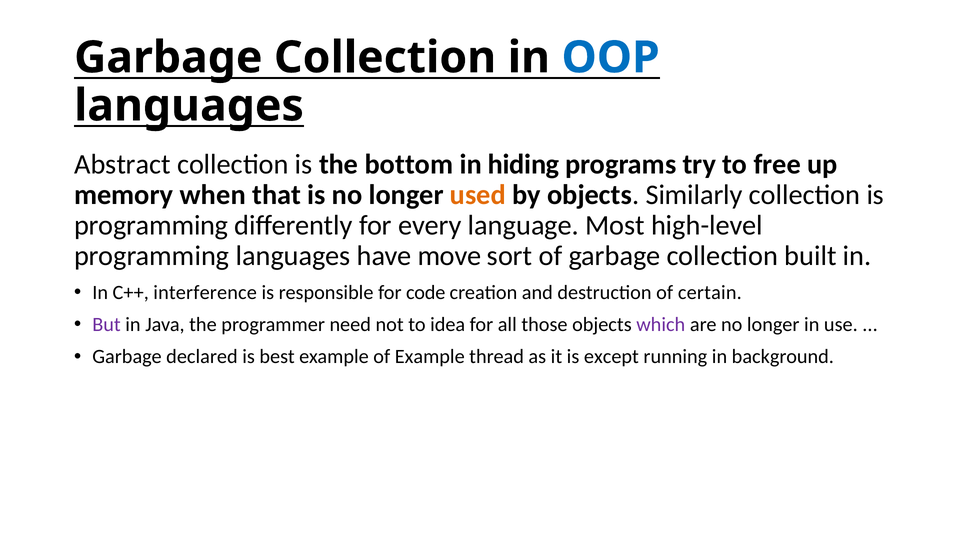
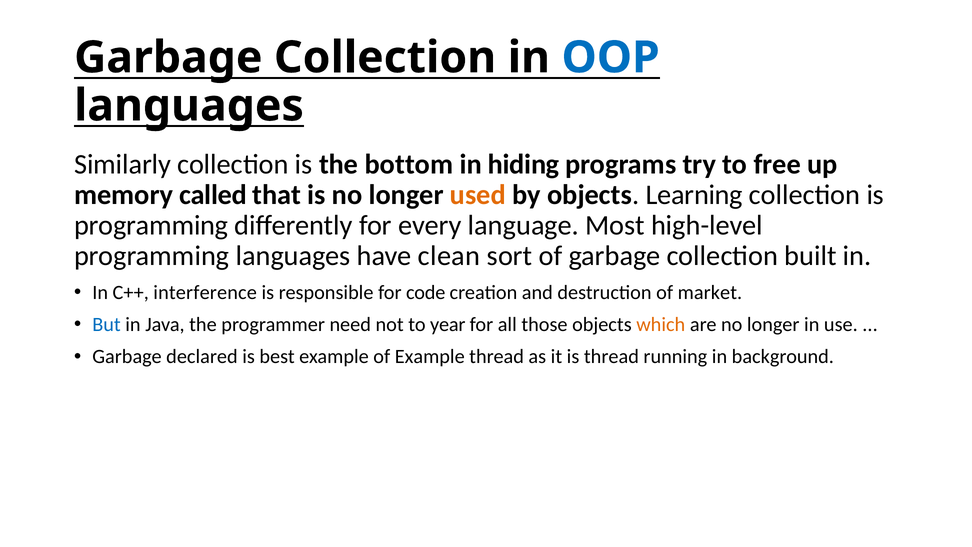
Abstract: Abstract -> Similarly
when: when -> called
Similarly: Similarly -> Learning
move: move -> clean
certain: certain -> market
But colour: purple -> blue
idea: idea -> year
which colour: purple -> orange
is except: except -> thread
